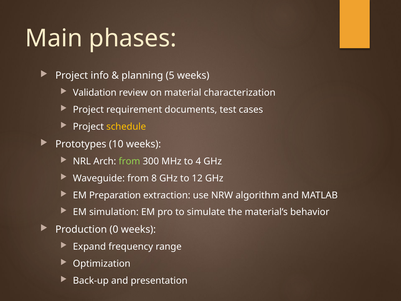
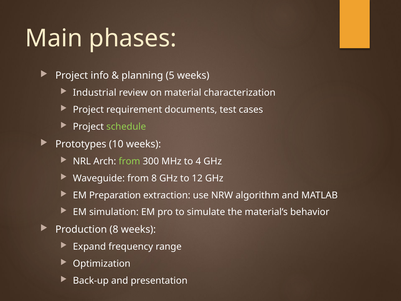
Validation: Validation -> Industrial
schedule colour: yellow -> light green
Production 0: 0 -> 8
